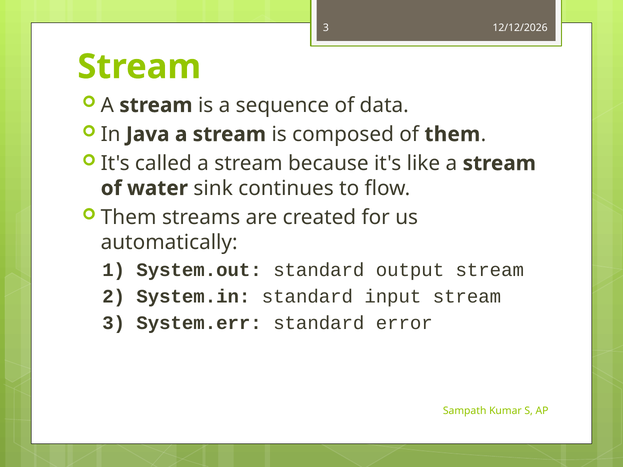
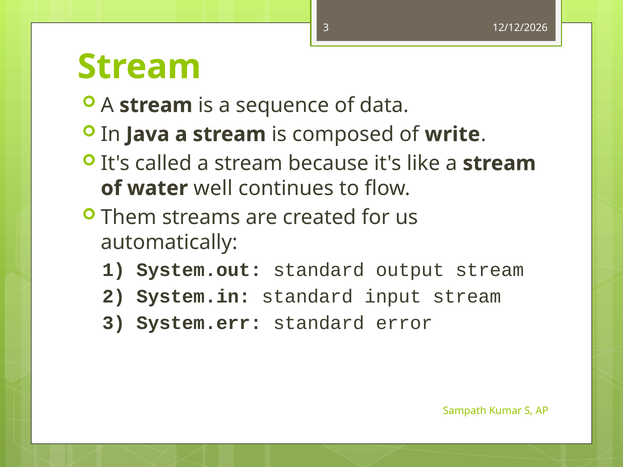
of them: them -> write
sink: sink -> well
